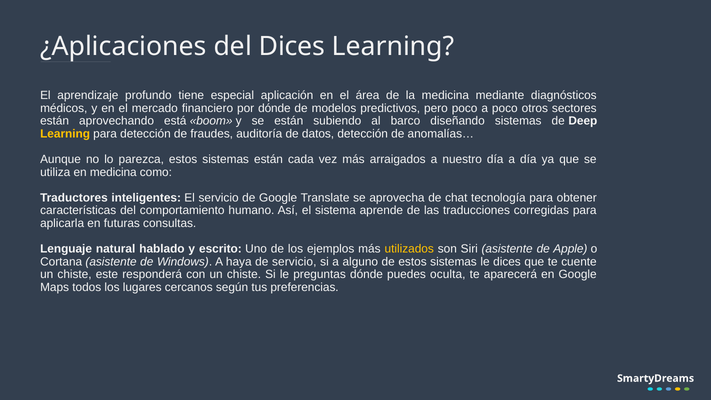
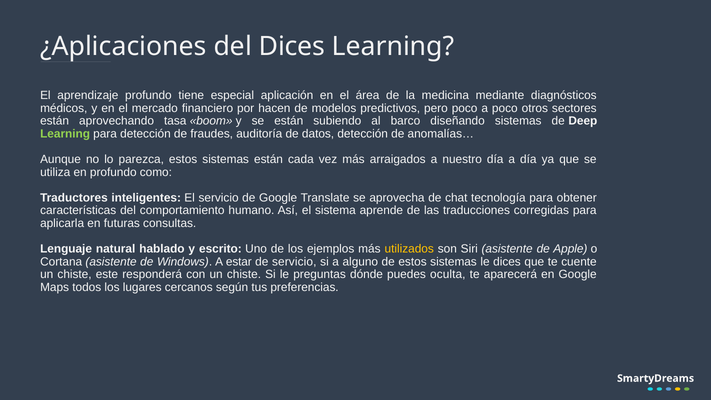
por dónde: dónde -> hacen
está: está -> tasa
Learning at (65, 134) colour: yellow -> light green
en medicina: medicina -> profundo
haya: haya -> estar
